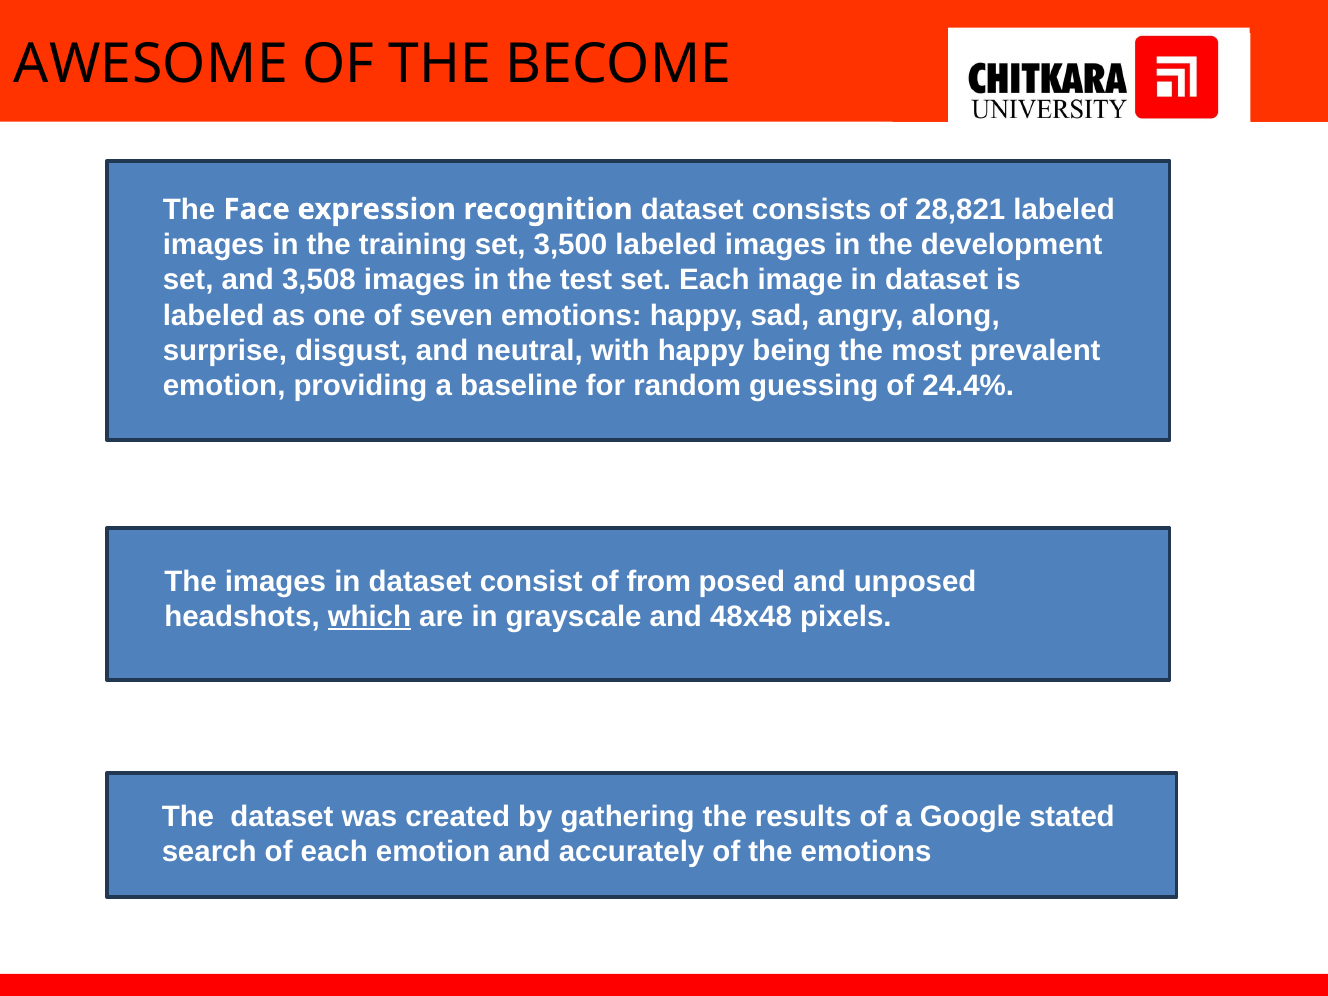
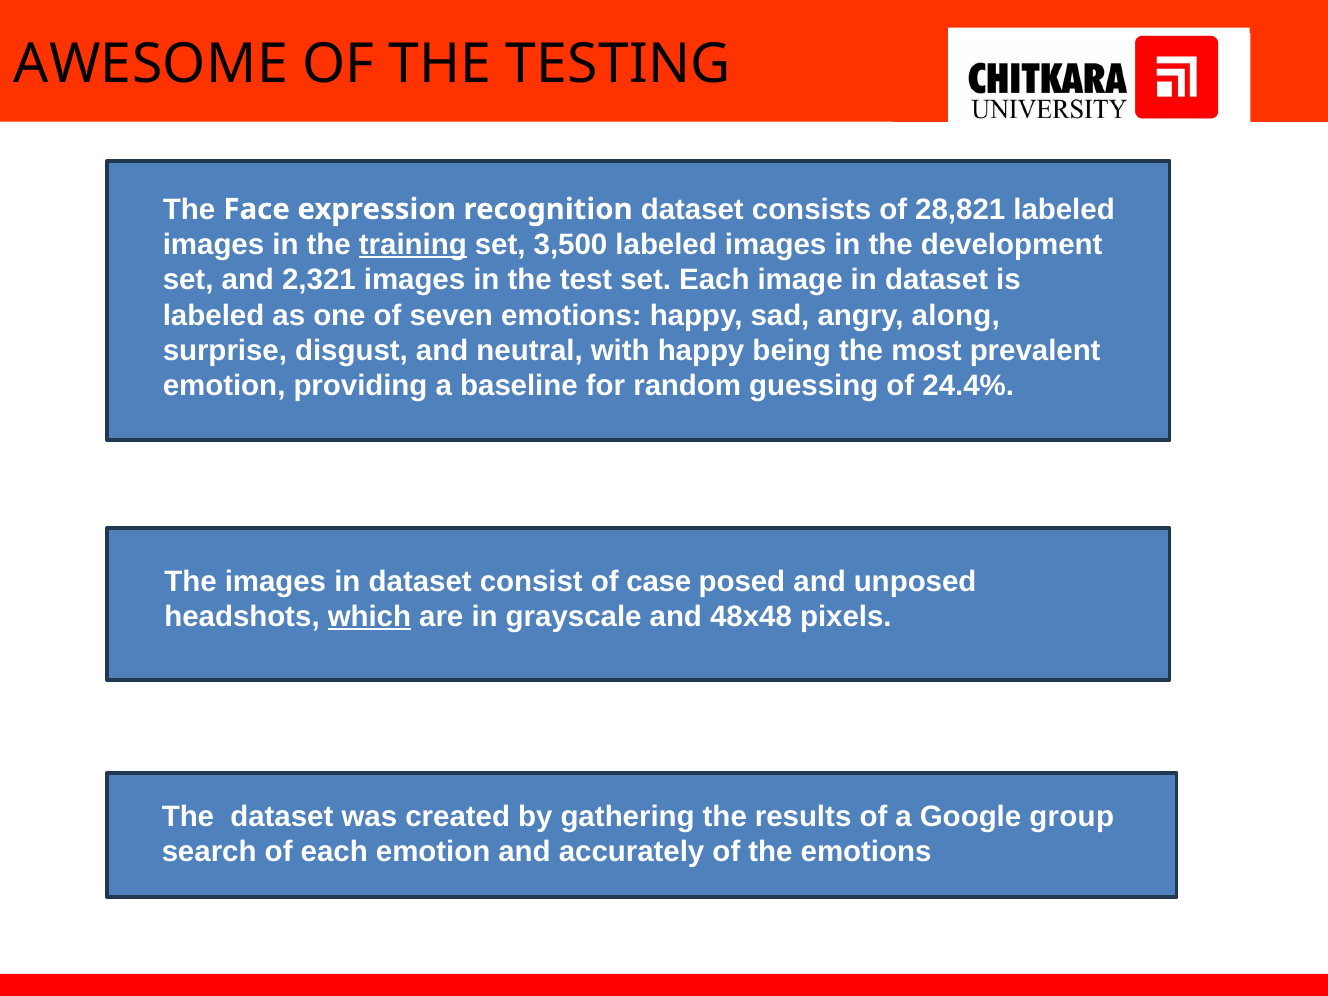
BECOME: BECOME -> TESTING
training underline: none -> present
3,508: 3,508 -> 2,321
from: from -> case
stated: stated -> group
